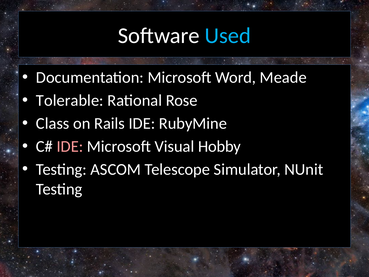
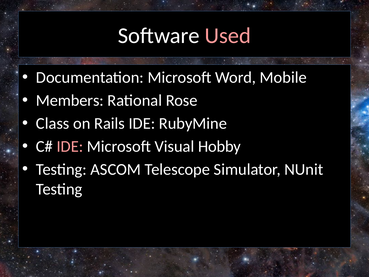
Used colour: light blue -> pink
Meade: Meade -> Mobile
Tolerable: Tolerable -> Members
